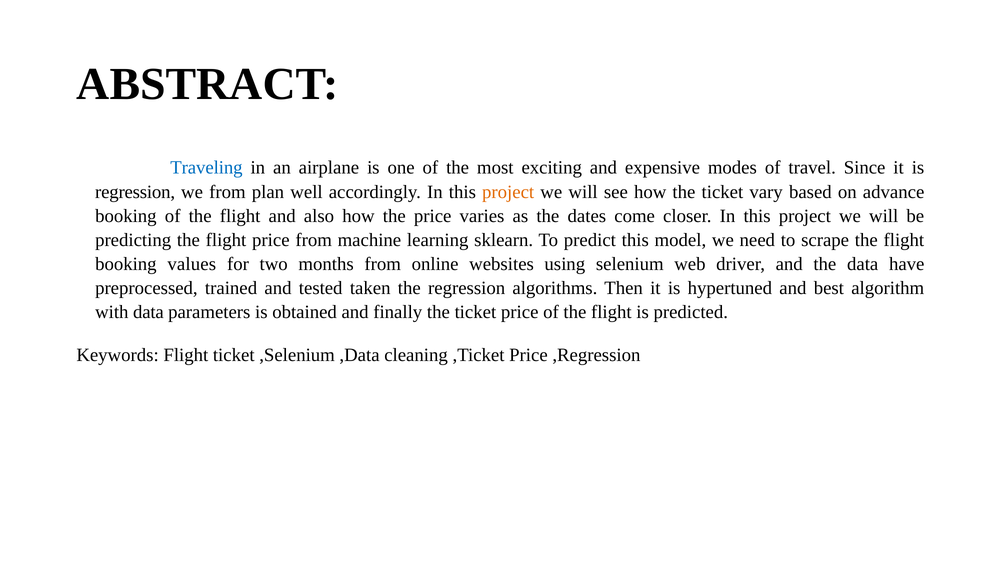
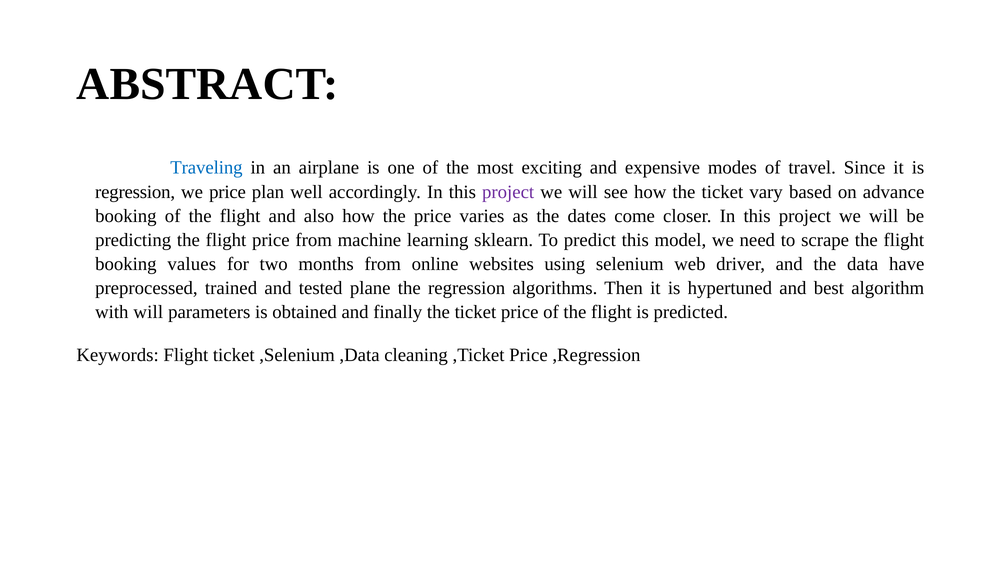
we from: from -> price
project at (508, 192) colour: orange -> purple
taken: taken -> plane
with data: data -> will
